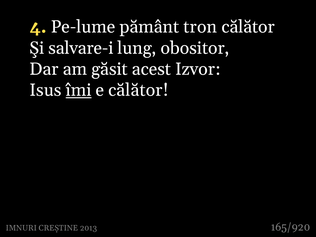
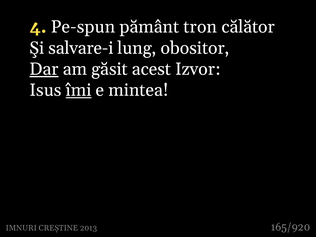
Pe-lume: Pe-lume -> Pe-spun
Dar underline: none -> present
e călător: călător -> mintea
